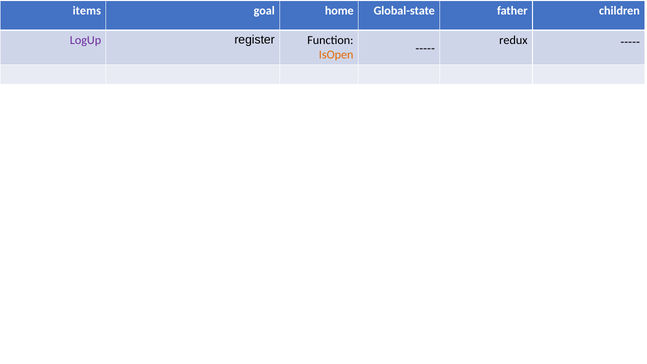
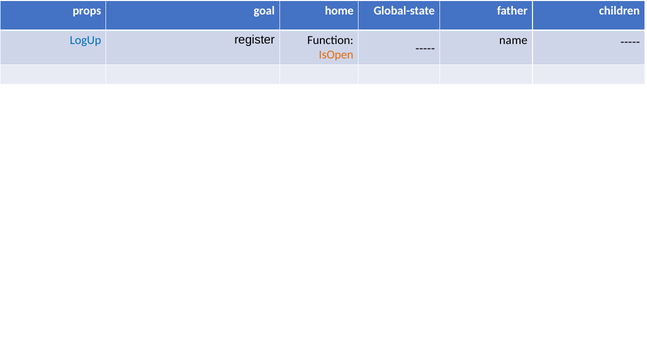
items: items -> props
LogUp colour: purple -> blue
redux: redux -> name
